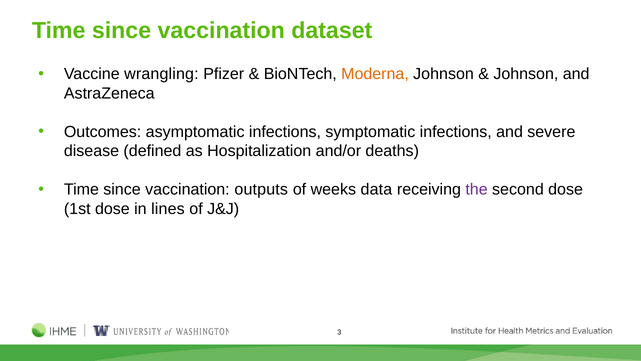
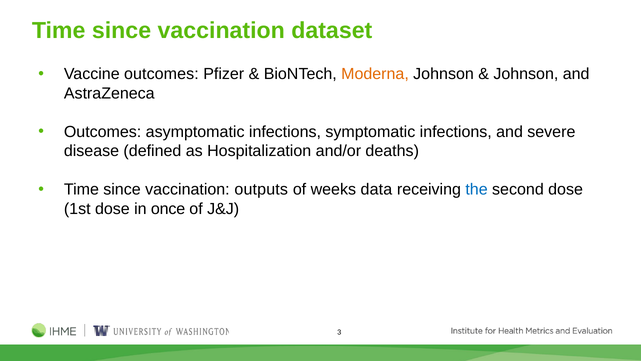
Vaccine wrangling: wrangling -> outcomes
the colour: purple -> blue
lines: lines -> once
